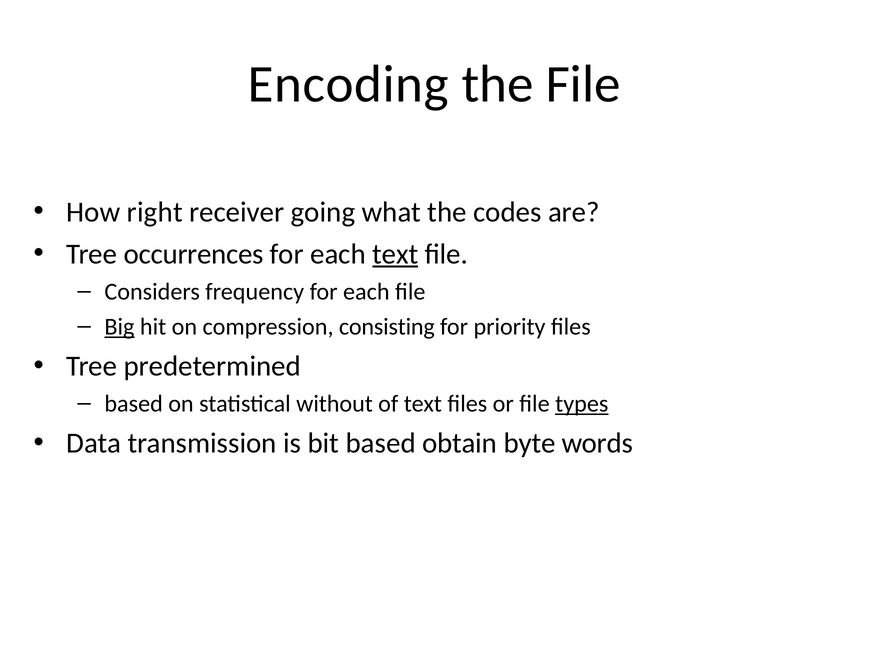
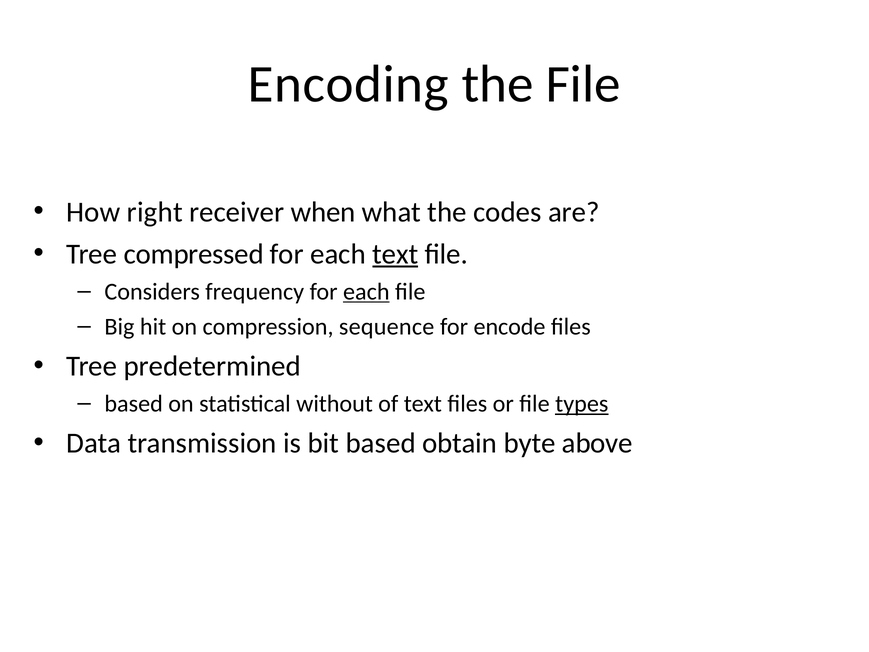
going: going -> when
occurrences: occurrences -> compressed
each at (366, 291) underline: none -> present
Big underline: present -> none
consisting: consisting -> sequence
priority: priority -> encode
words: words -> above
